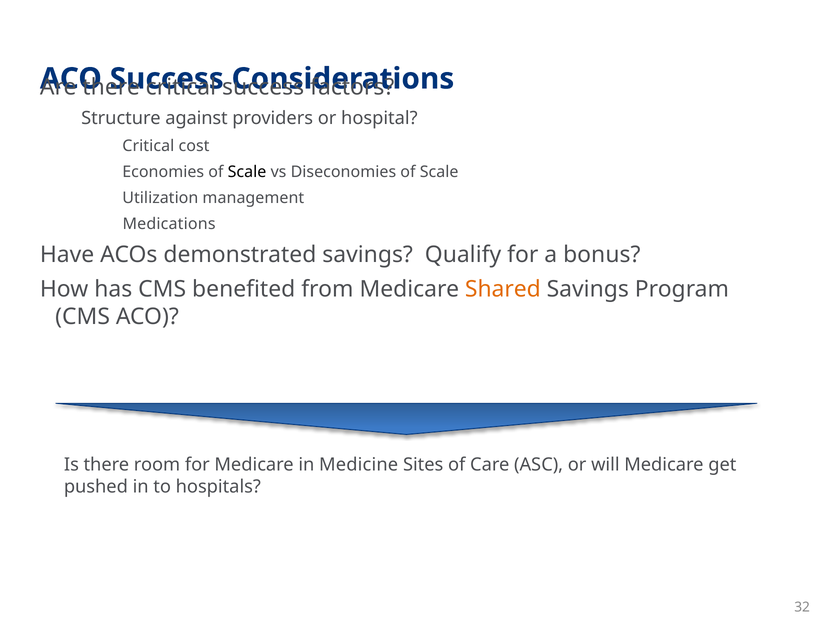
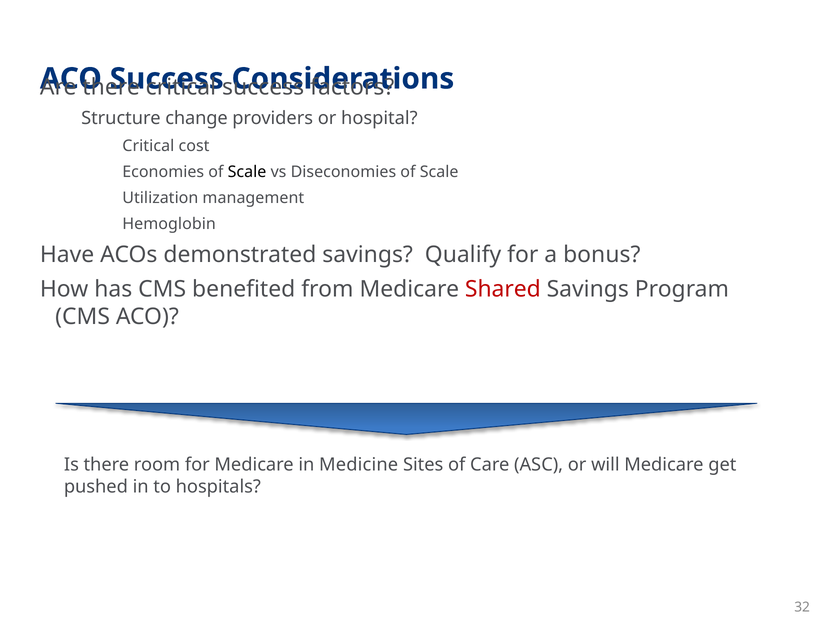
against: against -> change
Medications: Medications -> Hemoglobin
Shared colour: orange -> red
